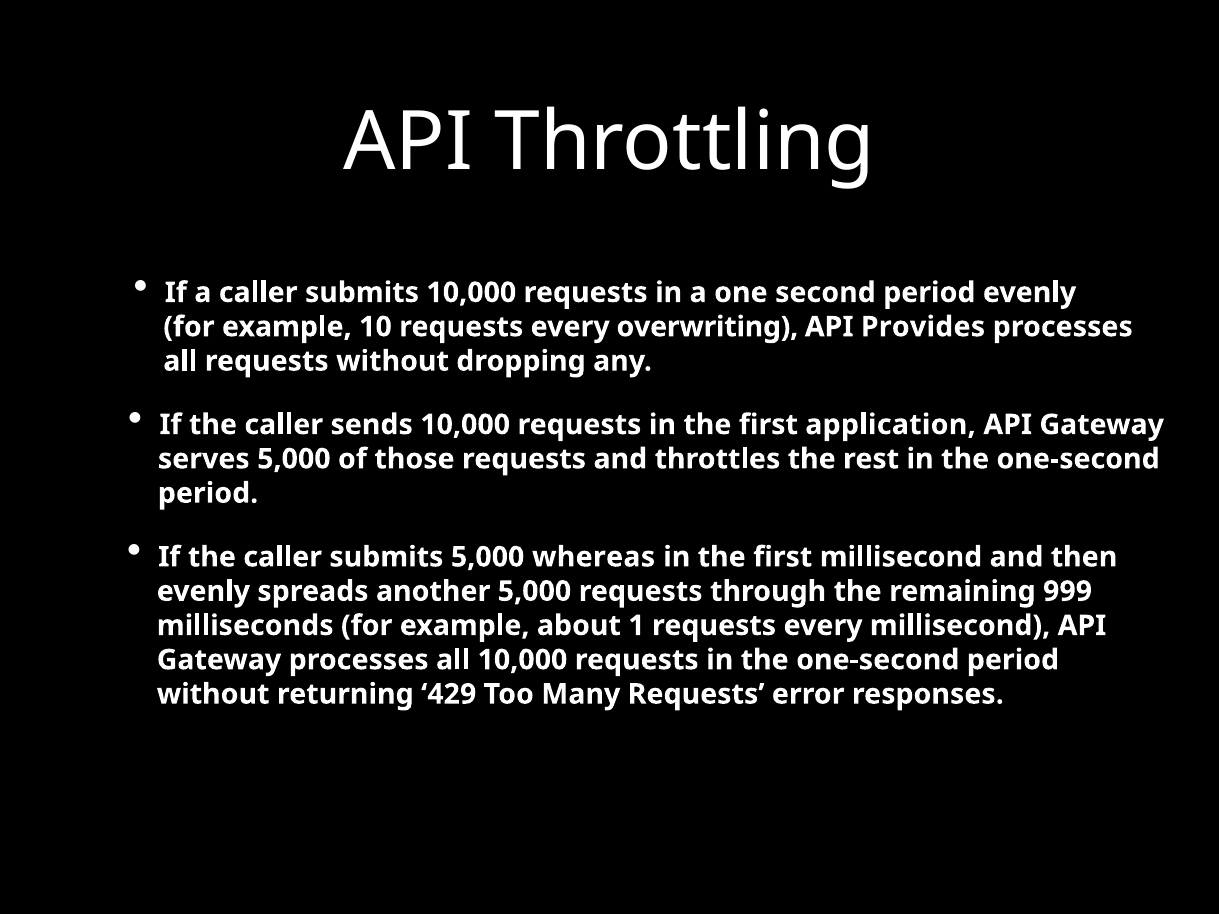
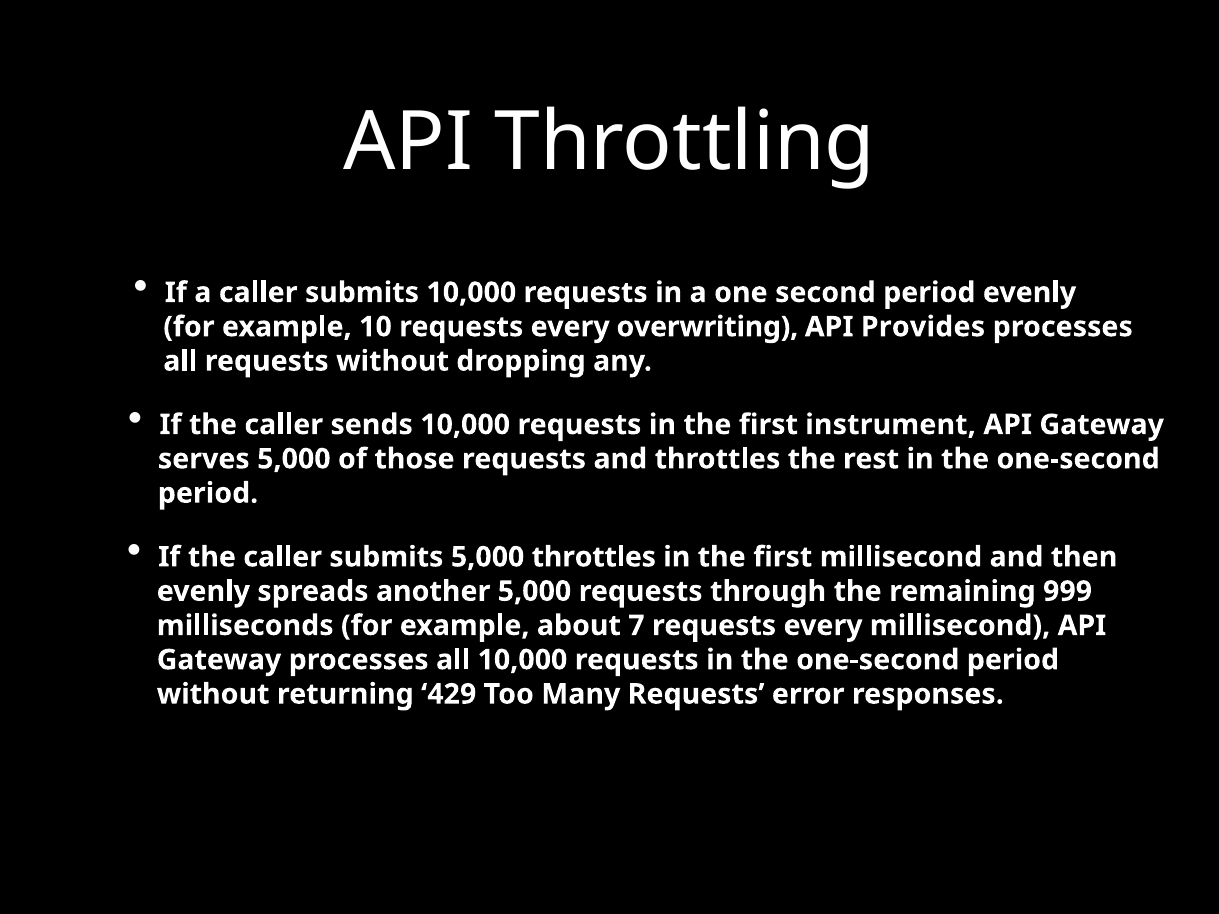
application: application -> instrument
5,000 whereas: whereas -> throttles
1: 1 -> 7
